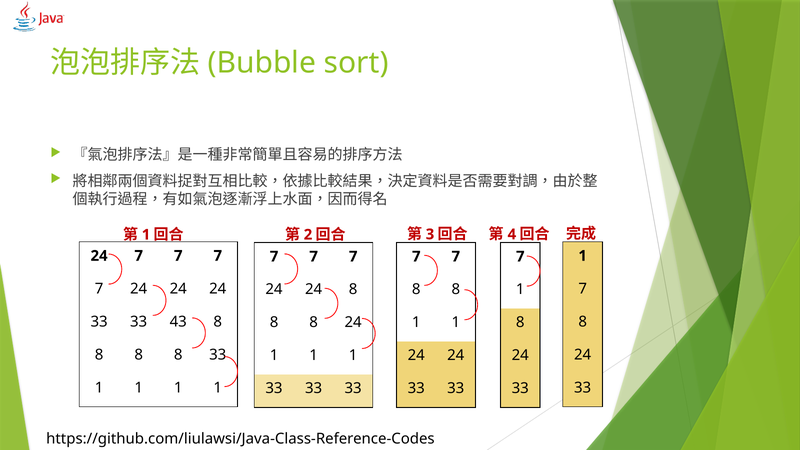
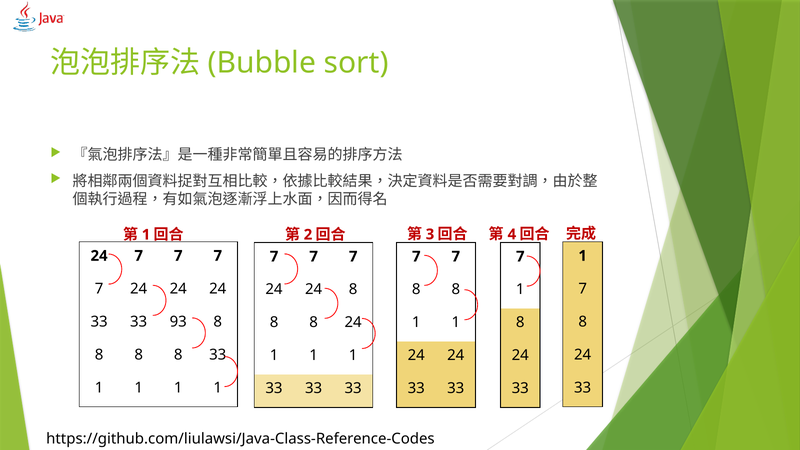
43: 43 -> 93
